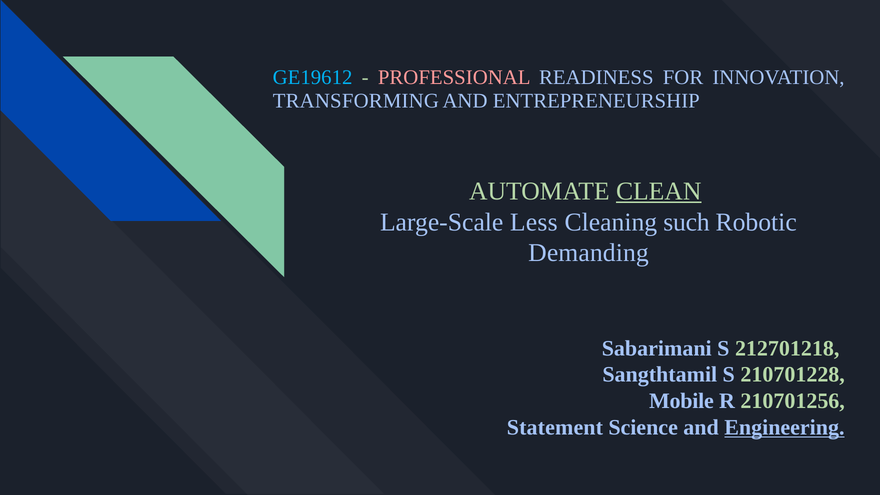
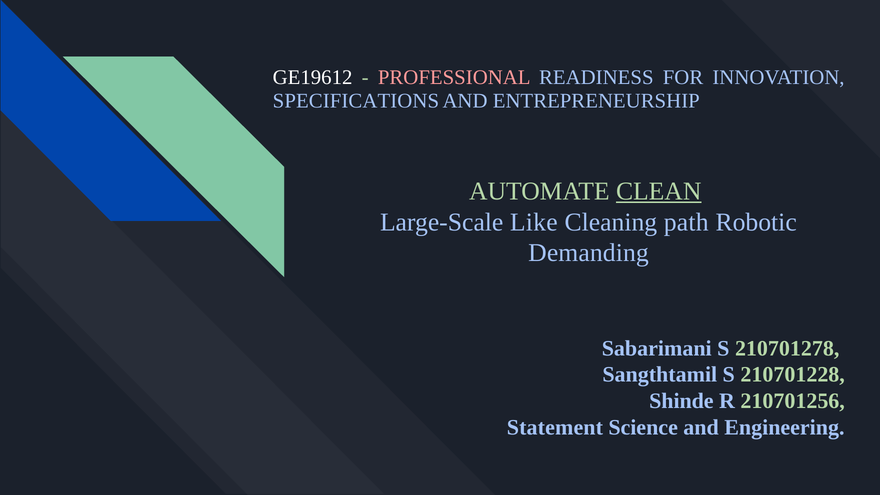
GE19612 colour: light blue -> white
TRANSFORMING: TRANSFORMING -> SPECIFICATIONS
Less: Less -> Like
such: such -> path
212701218: 212701218 -> 210701278
Mobile: Mobile -> Shinde
Engineering underline: present -> none
